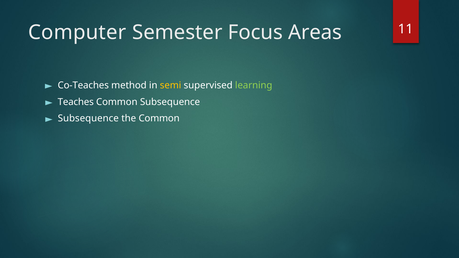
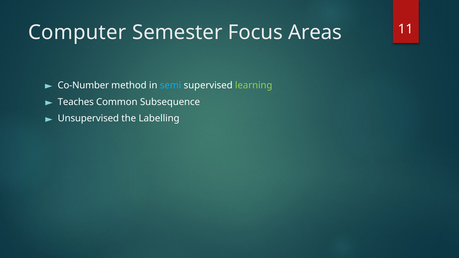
Co-Teaches: Co-Teaches -> Co-Number
semi colour: yellow -> light blue
Subsequence at (88, 119): Subsequence -> Unsupervised
the Common: Common -> Labelling
